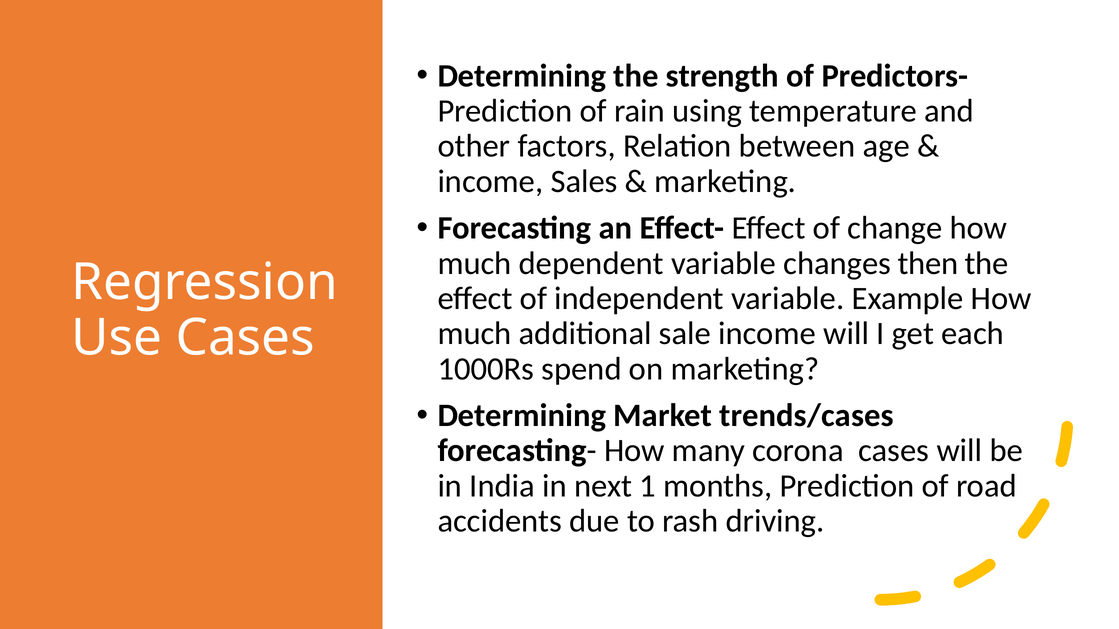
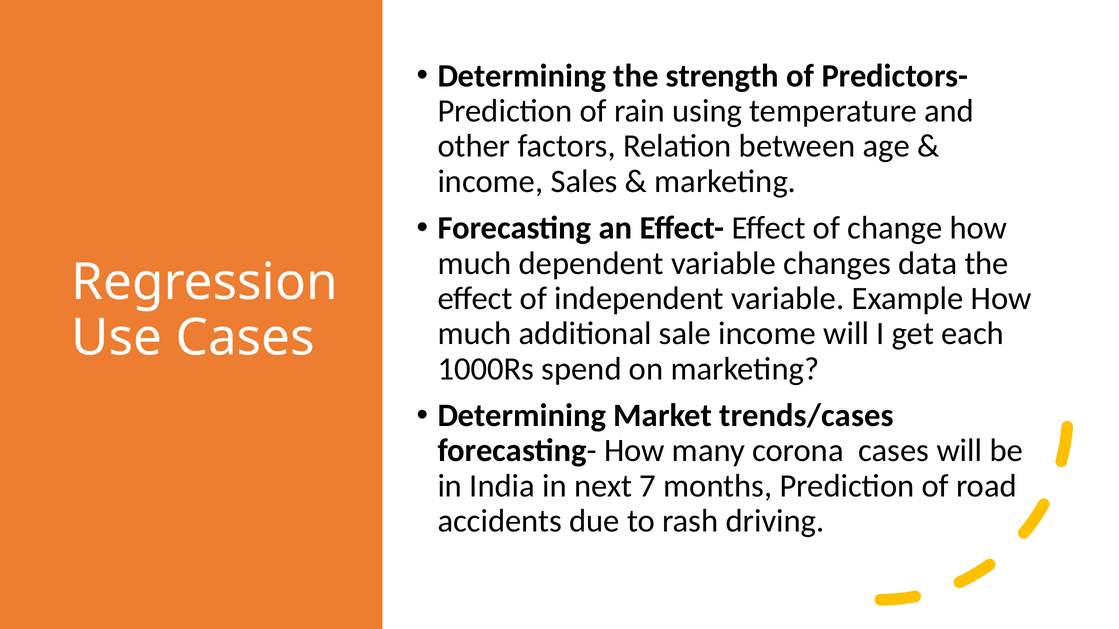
then: then -> data
1: 1 -> 7
